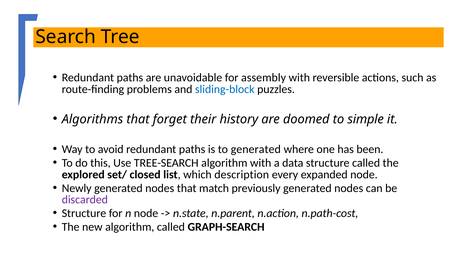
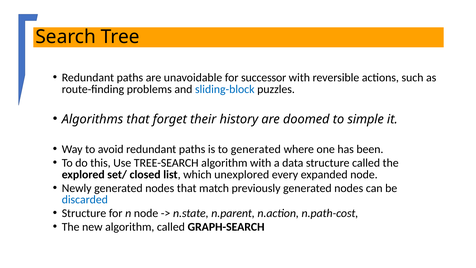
assembly: assembly -> successor
description: description -> unexplored
discarded colour: purple -> blue
